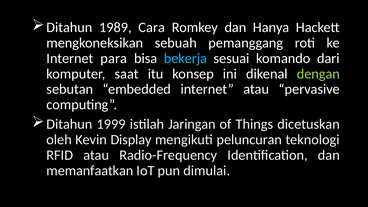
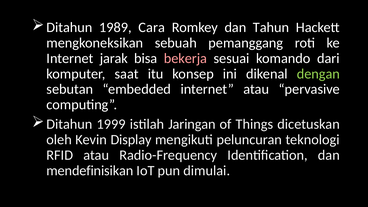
Hanya: Hanya -> Tahun
para: para -> jarak
bekerja colour: light blue -> pink
memanfaatkan: memanfaatkan -> mendefinisikan
